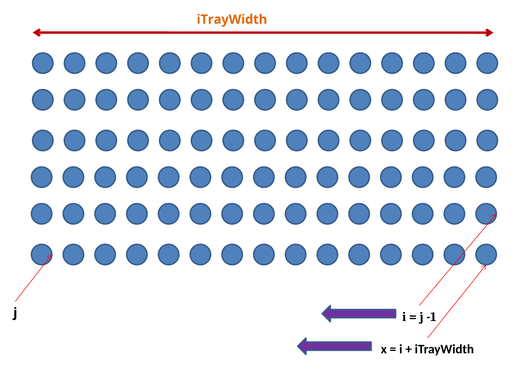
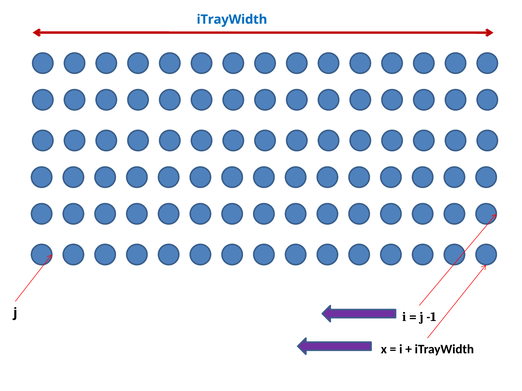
iTrayWidth at (232, 19) colour: orange -> blue
